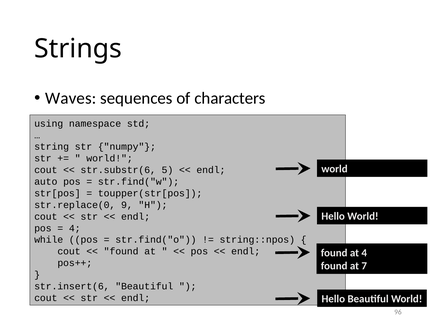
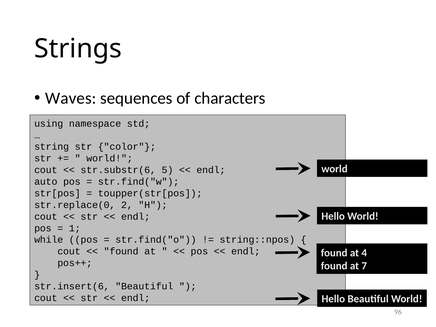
numpy: numpy -> color
9: 9 -> 2
4 at (75, 228): 4 -> 1
